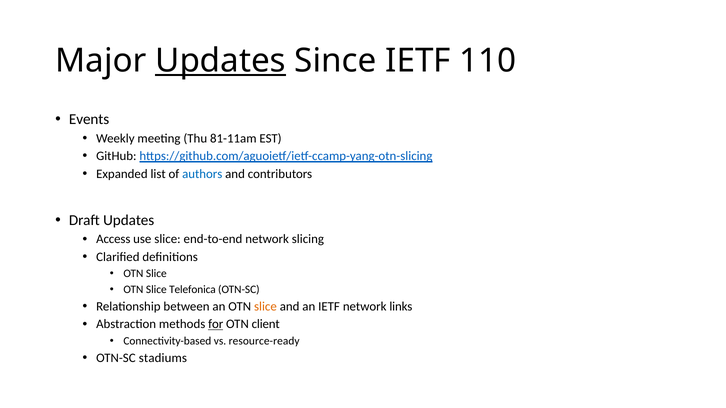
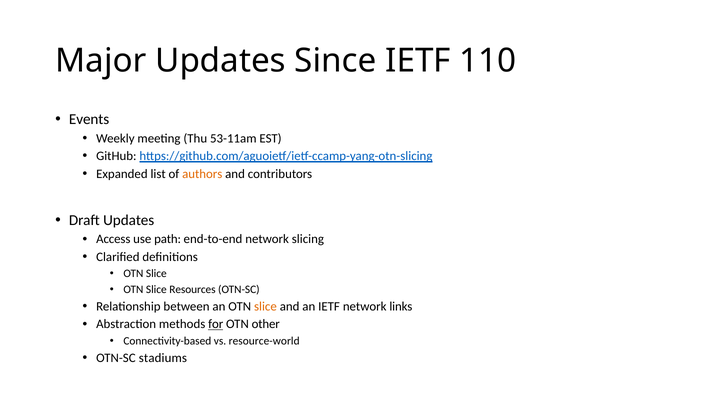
Updates at (221, 61) underline: present -> none
81-11am: 81-11am -> 53-11am
authors colour: blue -> orange
use slice: slice -> path
Telefonica: Telefonica -> Resources
client: client -> other
resource-ready: resource-ready -> resource-world
